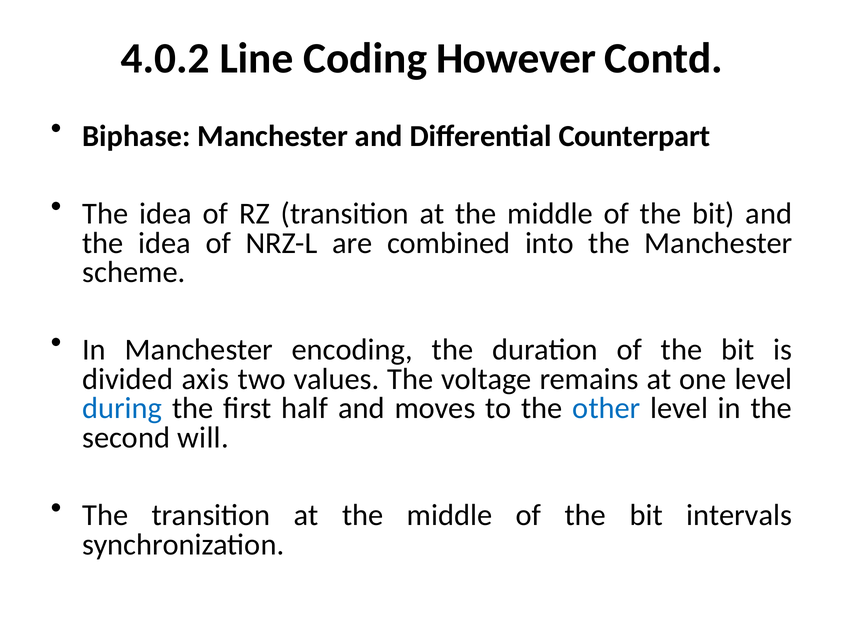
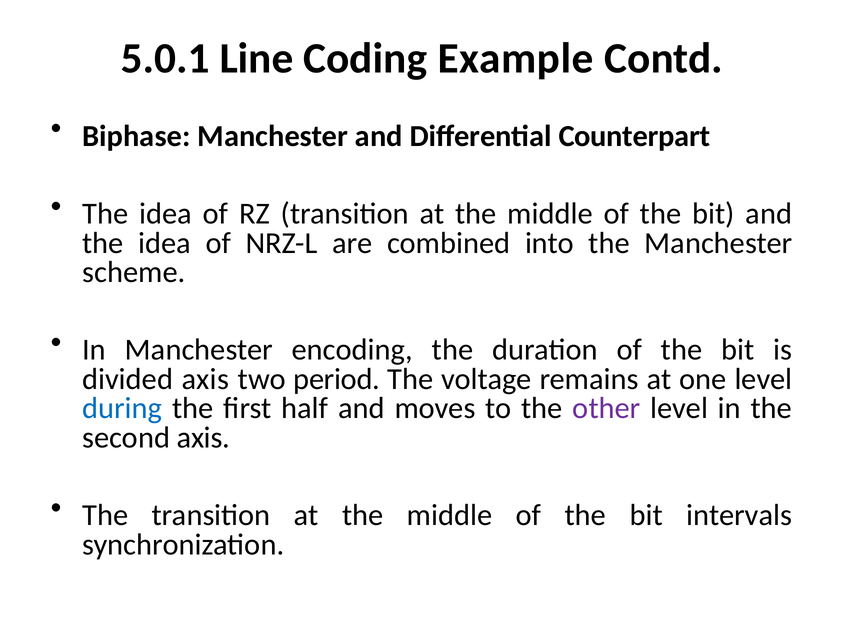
4.0.2: 4.0.2 -> 5.0.1
However: However -> Example
values: values -> period
other colour: blue -> purple
second will: will -> axis
